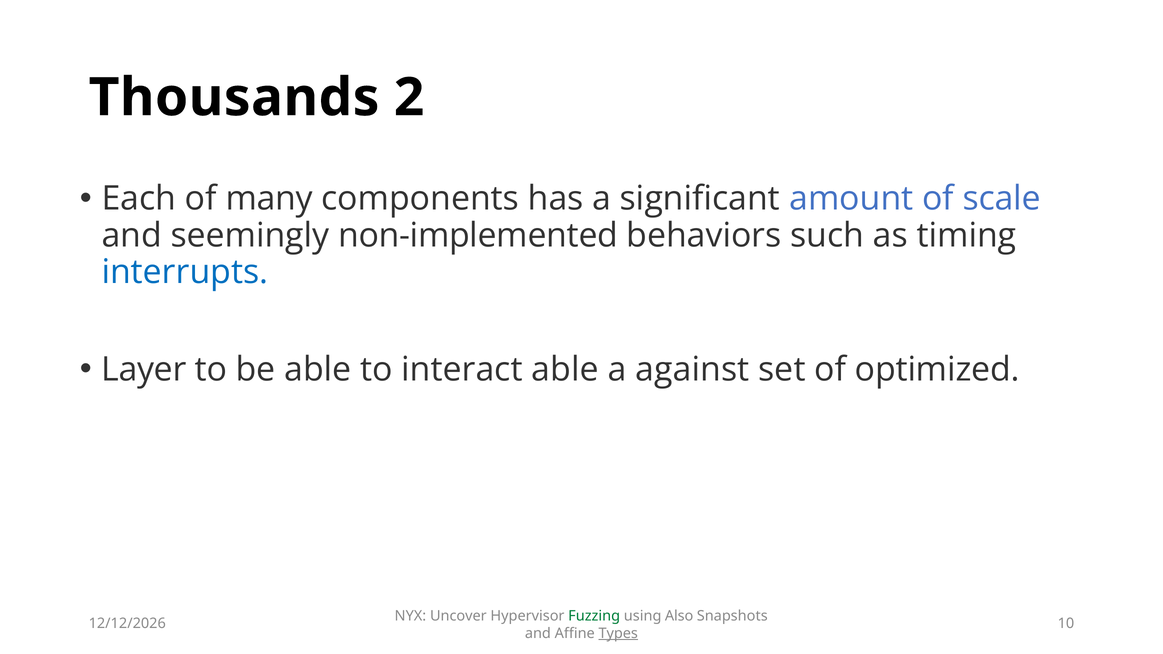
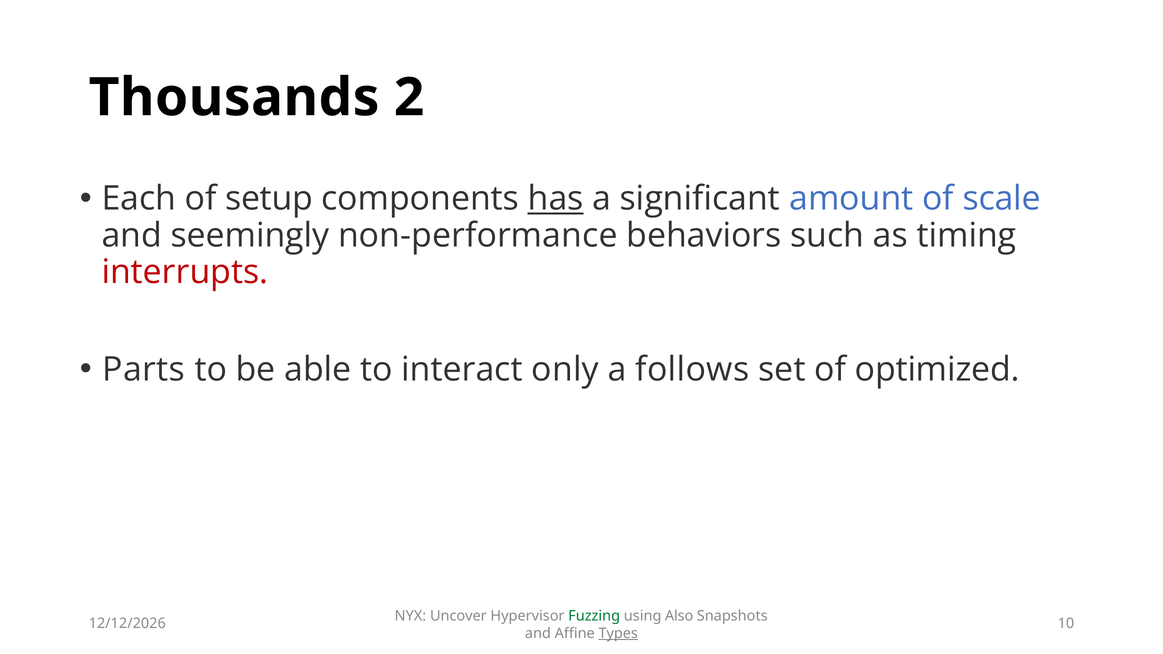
many: many -> setup
has underline: none -> present
non-implemented: non-implemented -> non-performance
interrupts colour: blue -> red
Layer: Layer -> Parts
interact able: able -> only
against: against -> follows
